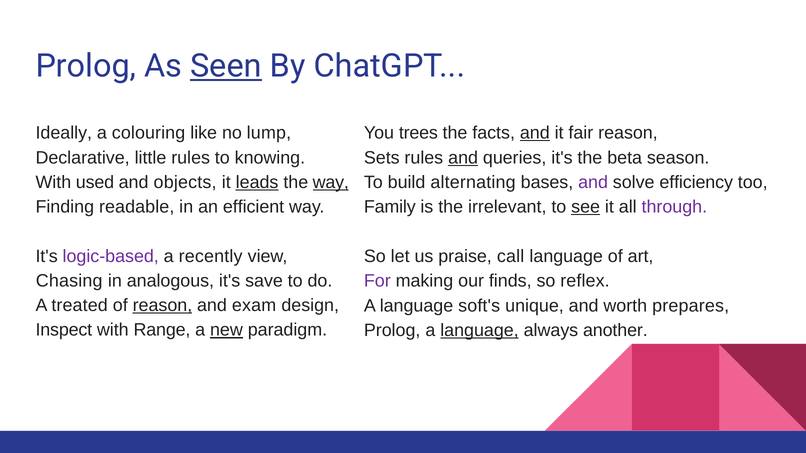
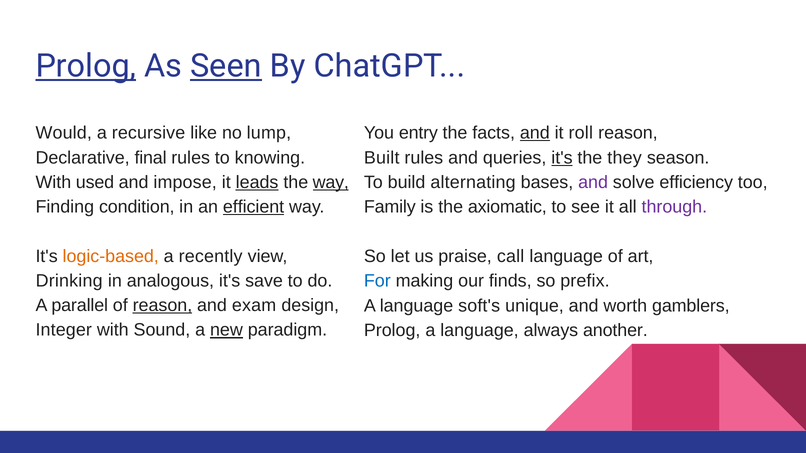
Prolog at (86, 66) underline: none -> present
Ideally: Ideally -> Would
colouring: colouring -> recursive
trees: trees -> entry
fair: fair -> roll
little: little -> final
Sets: Sets -> Built
and at (463, 158) underline: present -> none
it's at (562, 158) underline: none -> present
beta: beta -> they
objects: objects -> impose
readable: readable -> condition
efficient underline: none -> present
irrelevant: irrelevant -> axiomatic
see underline: present -> none
logic-based colour: purple -> orange
Chasing: Chasing -> Drinking
For colour: purple -> blue
reflex: reflex -> prefix
treated: treated -> parallel
prepares: prepares -> gamblers
Inspect: Inspect -> Integer
Range: Range -> Sound
language at (479, 331) underline: present -> none
